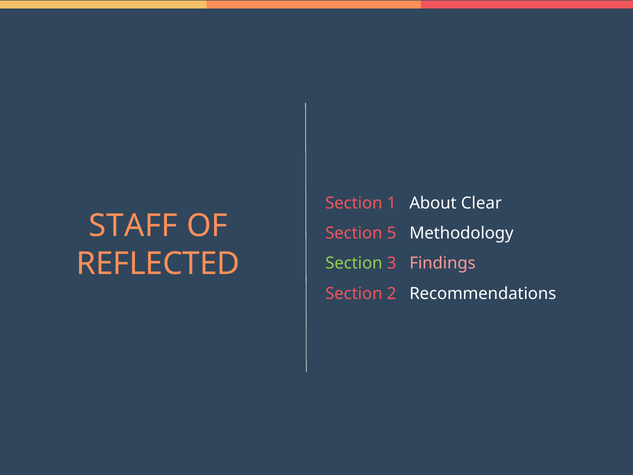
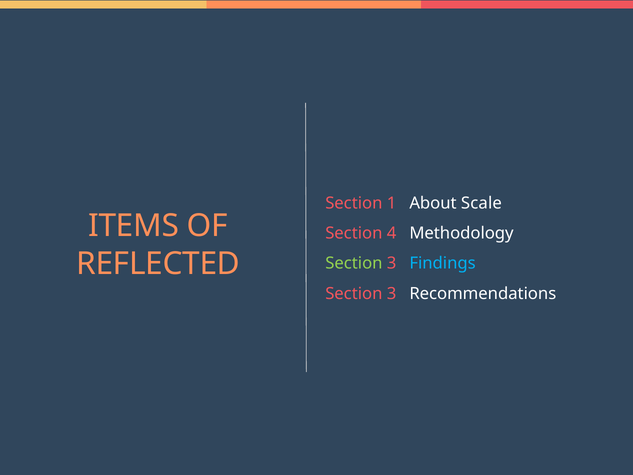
Clear: Clear -> Scale
STAFF: STAFF -> ITEMS
5: 5 -> 4
Findings colour: pink -> light blue
2 at (392, 293): 2 -> 3
